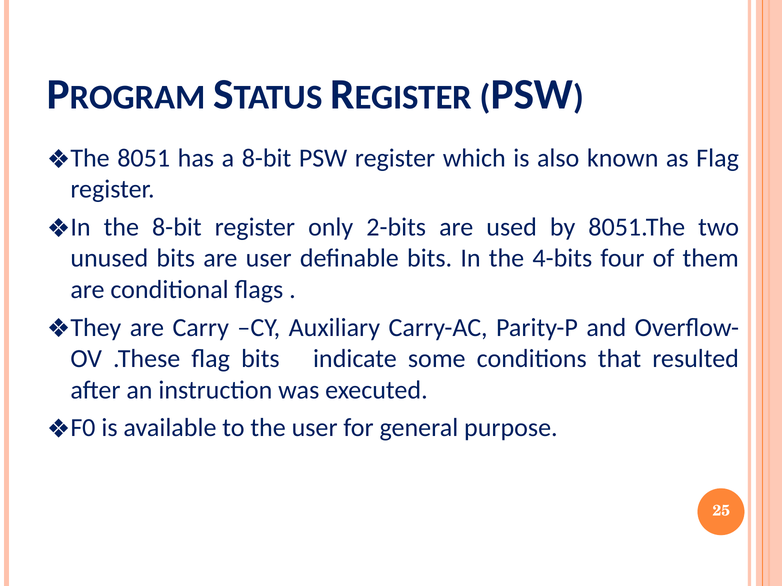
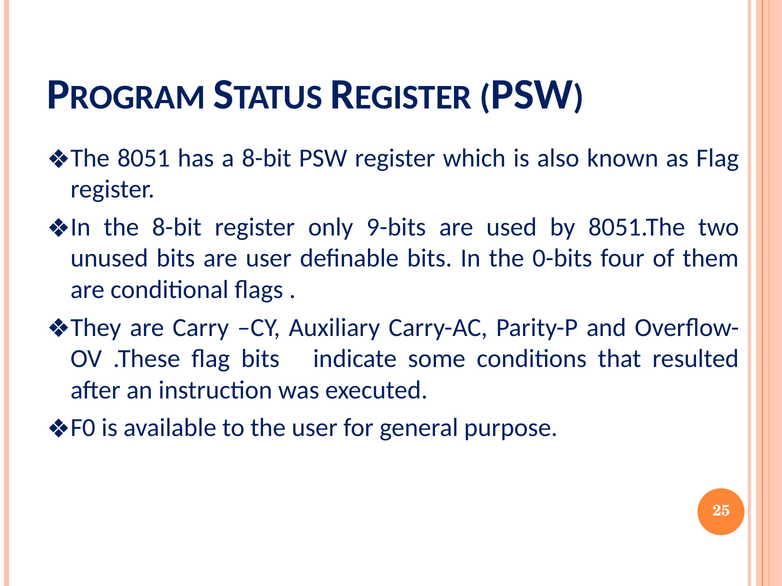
2-bits: 2-bits -> 9-bits
4-bits: 4-bits -> 0-bits
